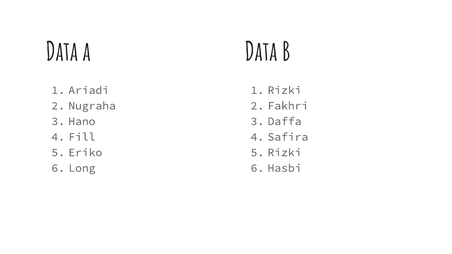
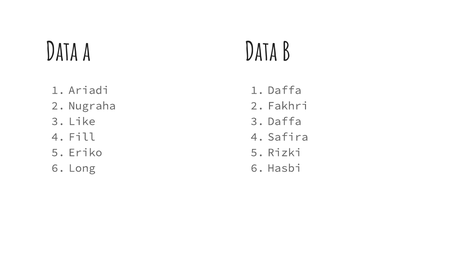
Rizki at (285, 90): Rizki -> Daffa
Hano: Hano -> Like
